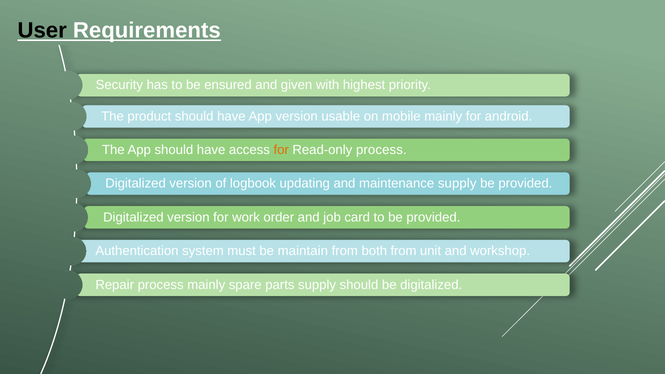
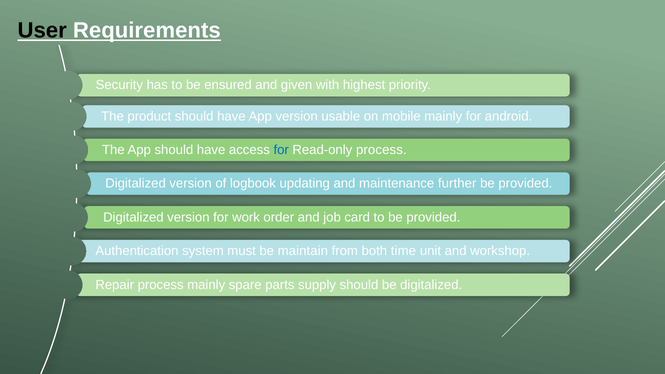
for at (281, 150) colour: orange -> blue
maintenance supply: supply -> further
both from: from -> time
